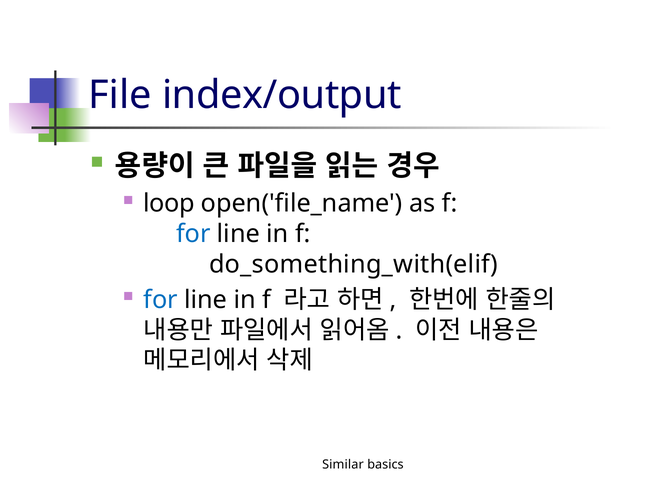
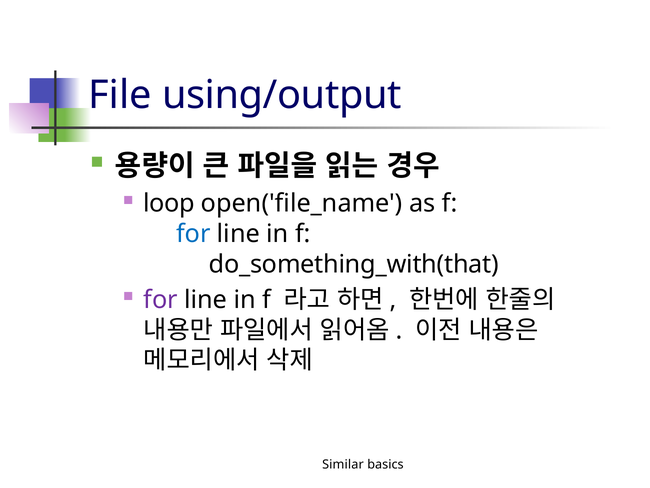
index/output: index/output -> using/output
do_something_with(elif: do_something_with(elif -> do_something_with(that
for at (161, 299) colour: blue -> purple
